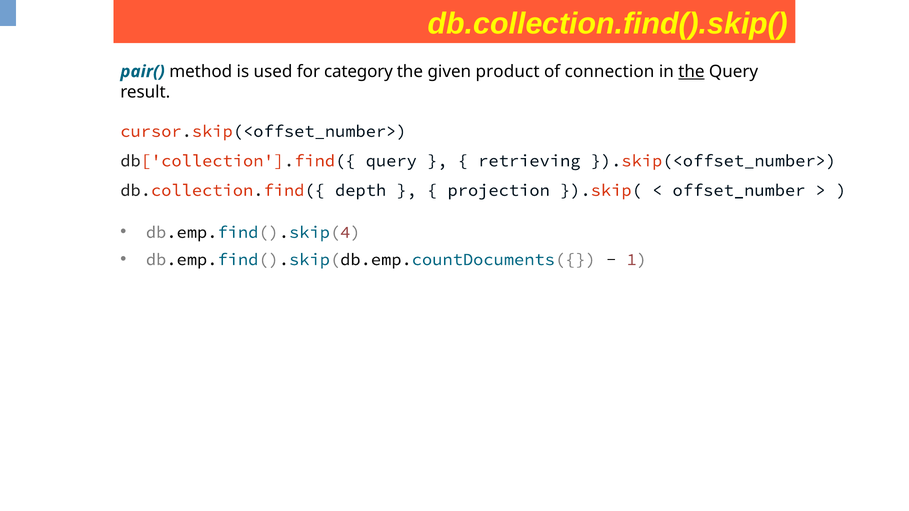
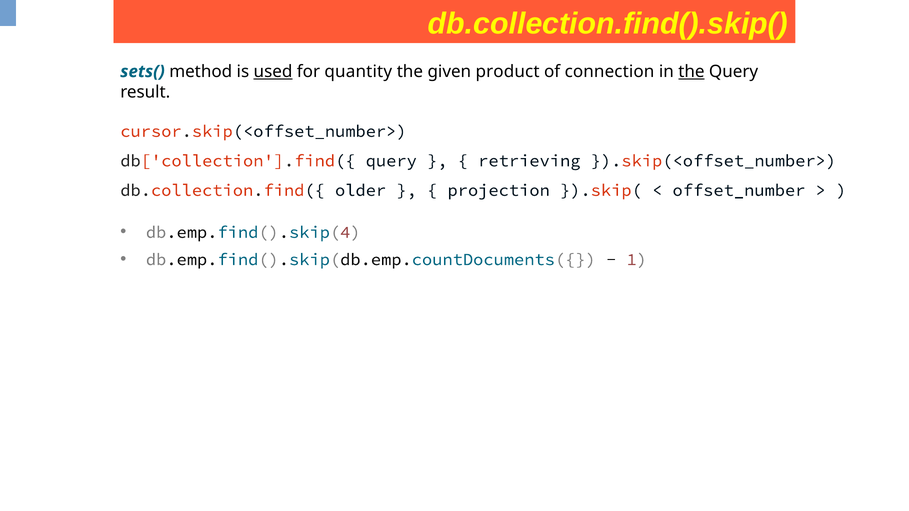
pair(: pair( -> sets(
used underline: none -> present
category: category -> quantity
depth: depth -> older
